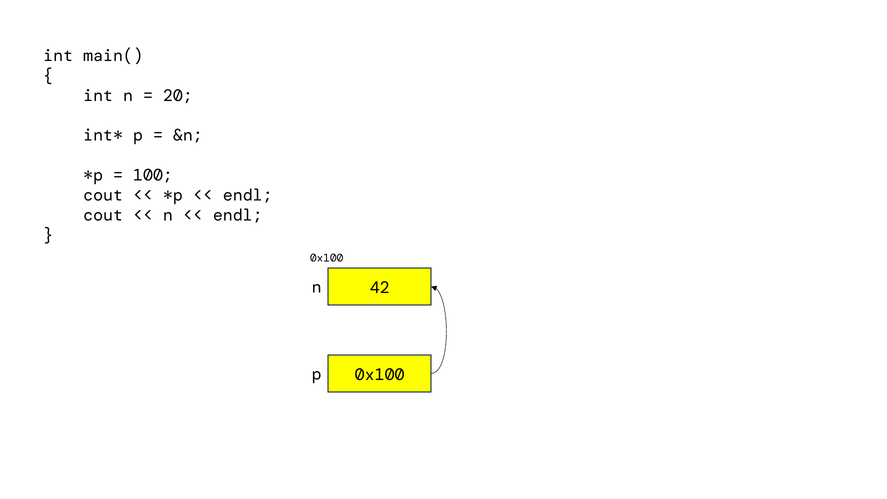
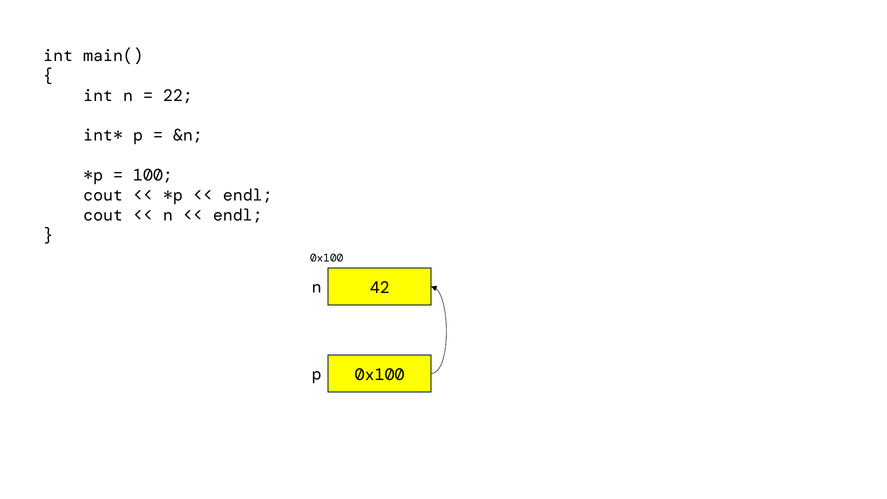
20: 20 -> 22
